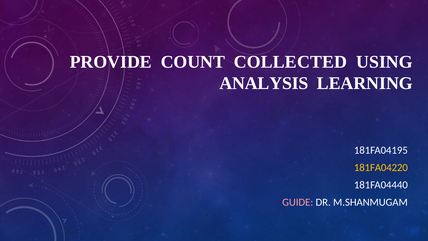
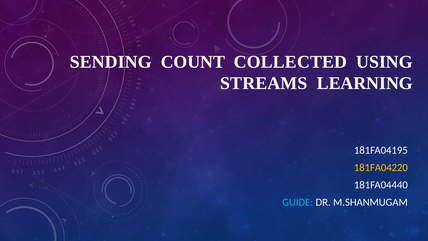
PROVIDE: PROVIDE -> SENDING
ANALYSIS: ANALYSIS -> STREAMS
GUIDE colour: pink -> light blue
